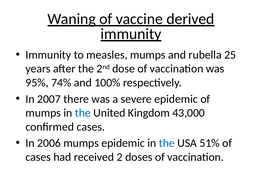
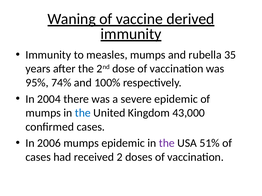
25: 25 -> 35
2007: 2007 -> 2004
the at (167, 143) colour: blue -> purple
